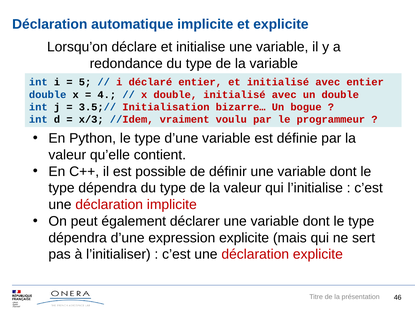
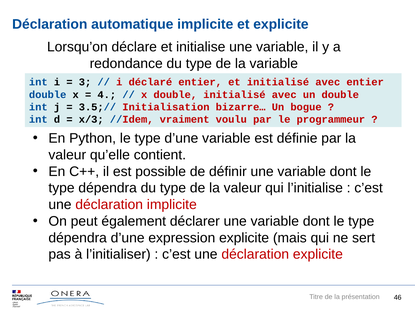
5: 5 -> 3
